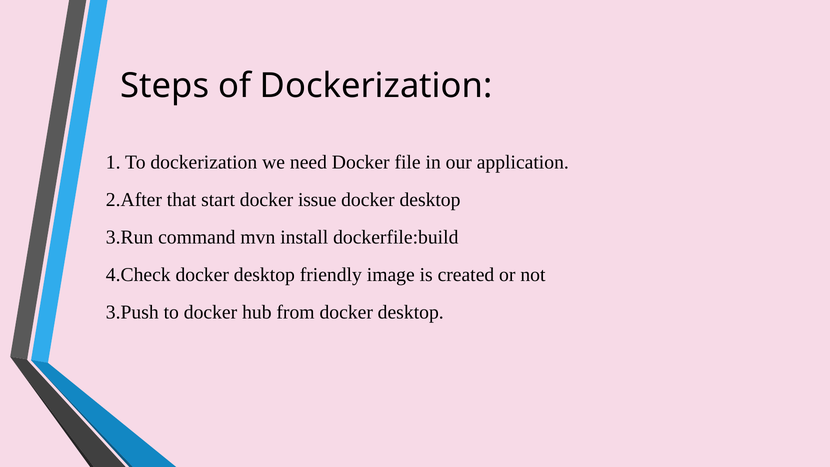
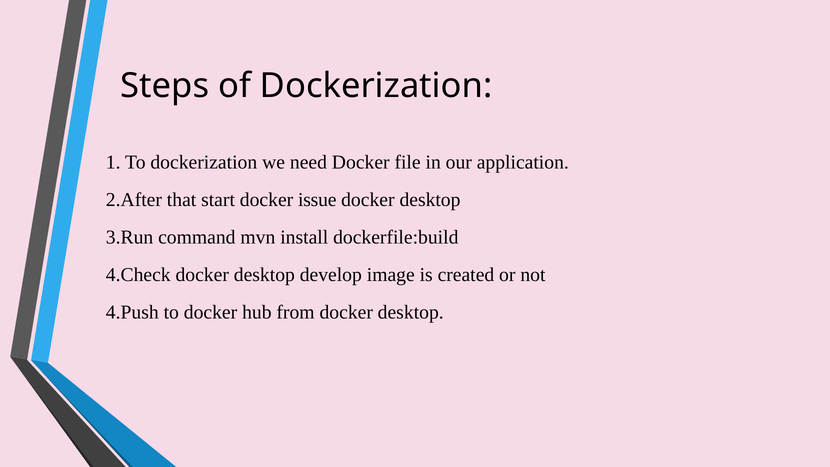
friendly: friendly -> develop
3.Push: 3.Push -> 4.Push
